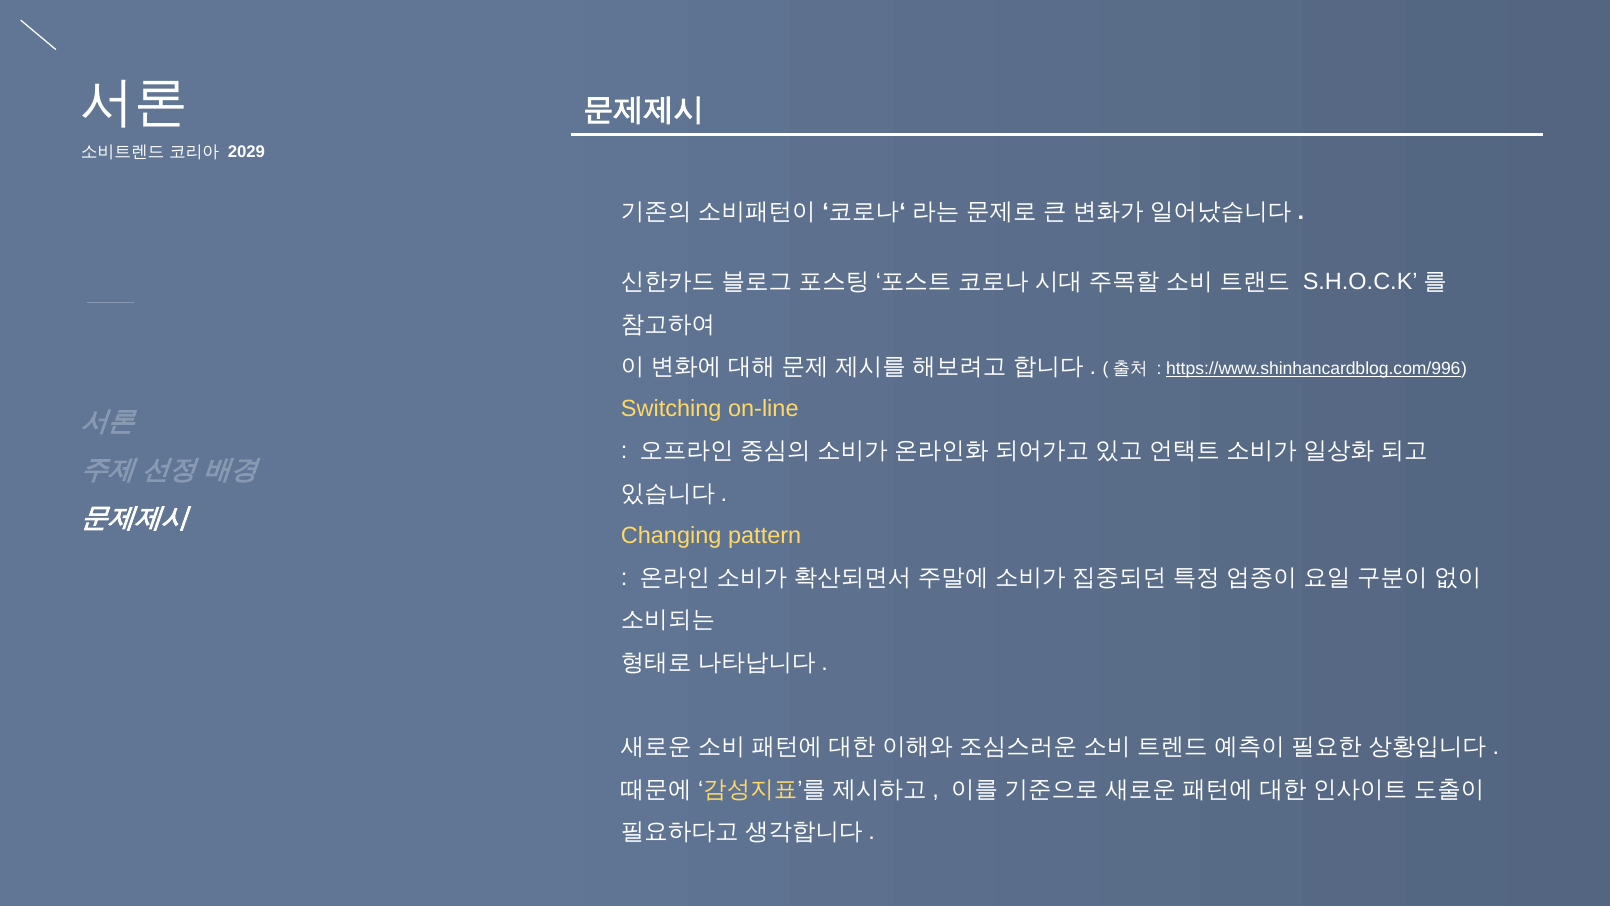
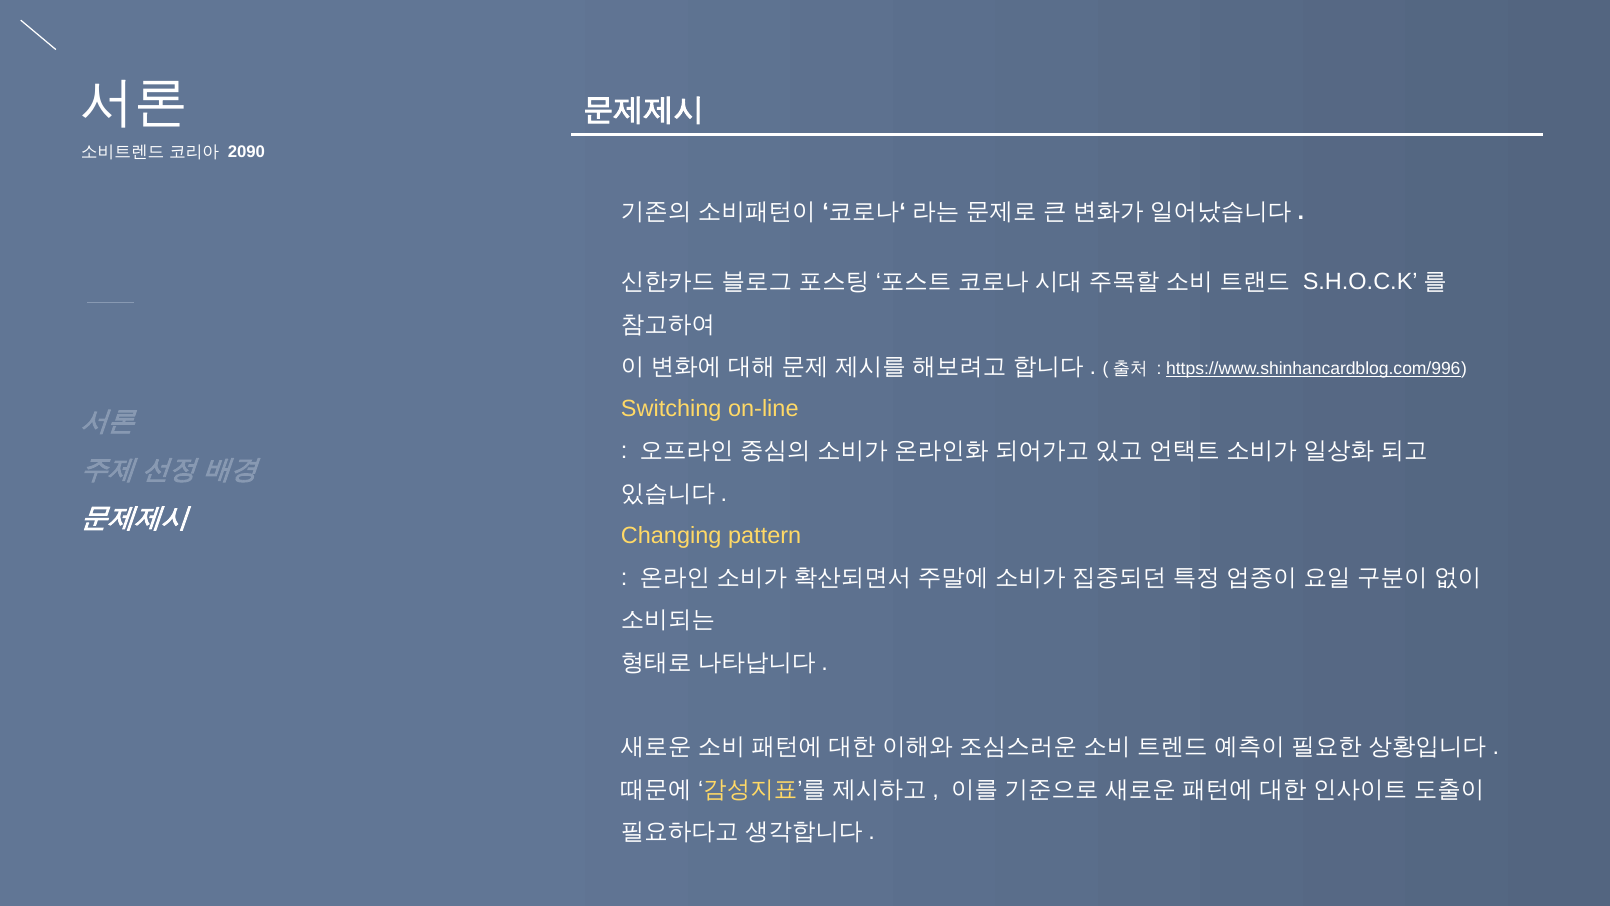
2029: 2029 -> 2090
